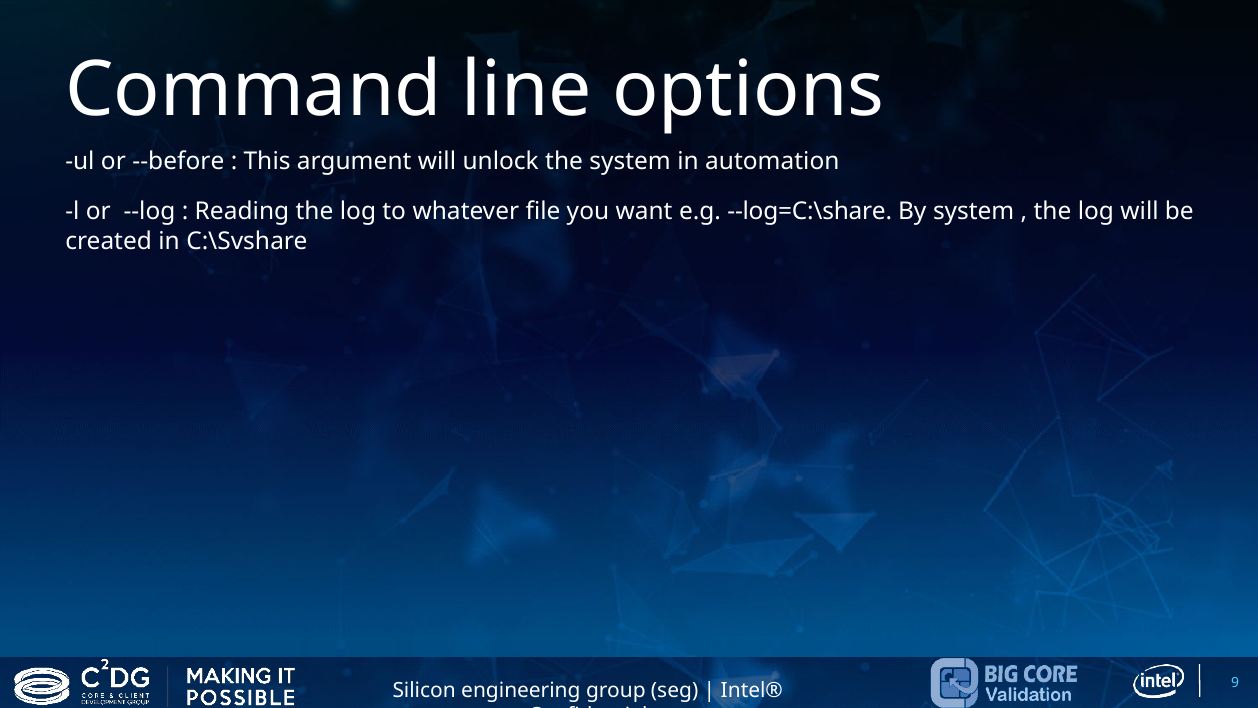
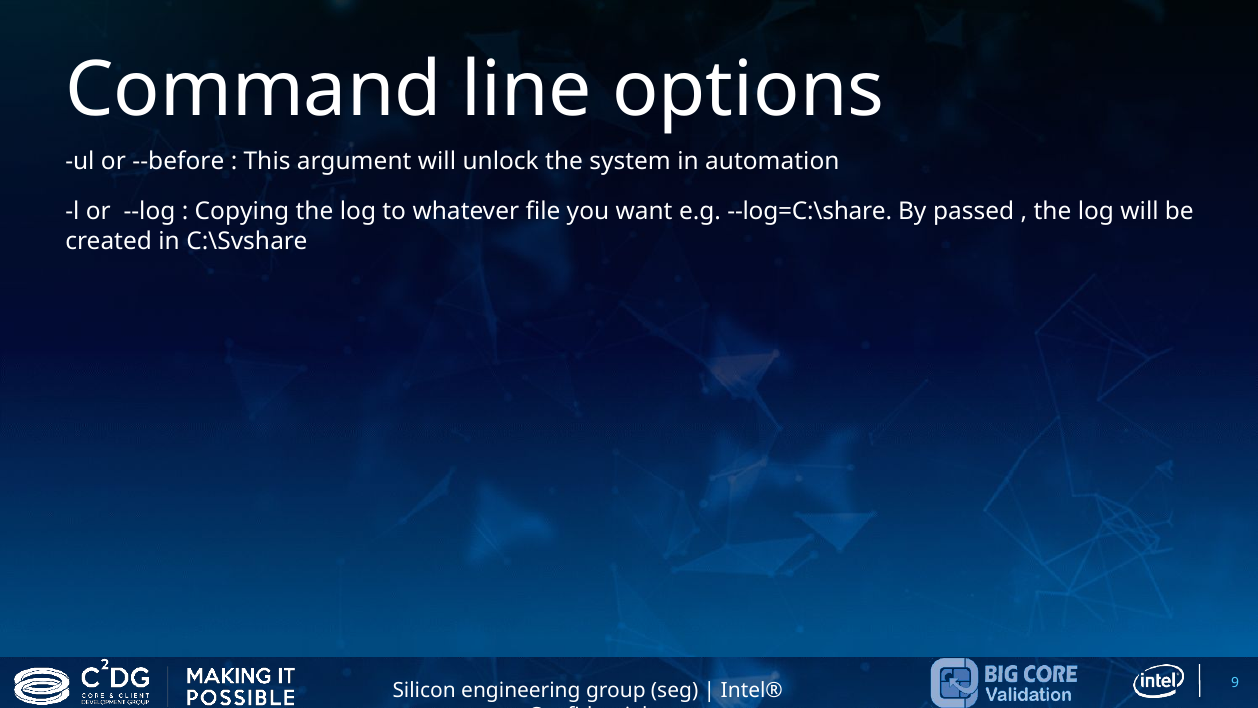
Reading: Reading -> Copying
By system: system -> passed
